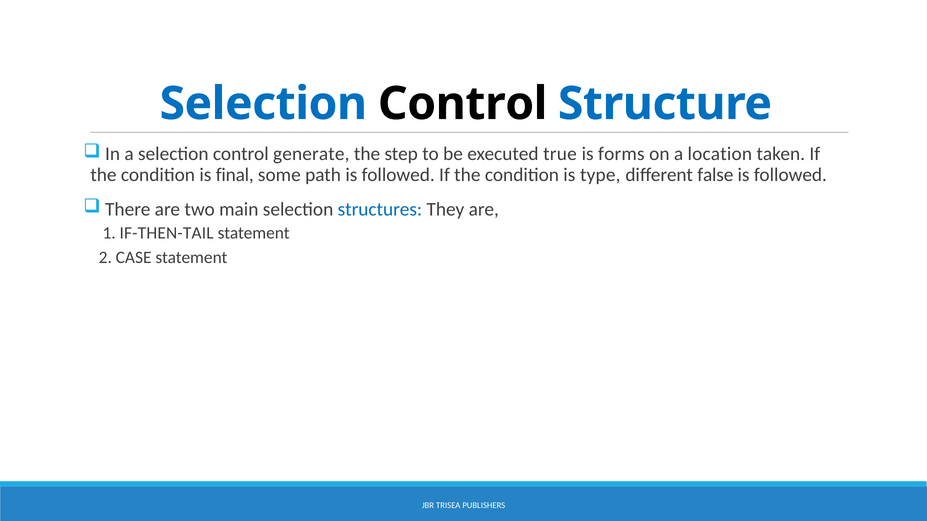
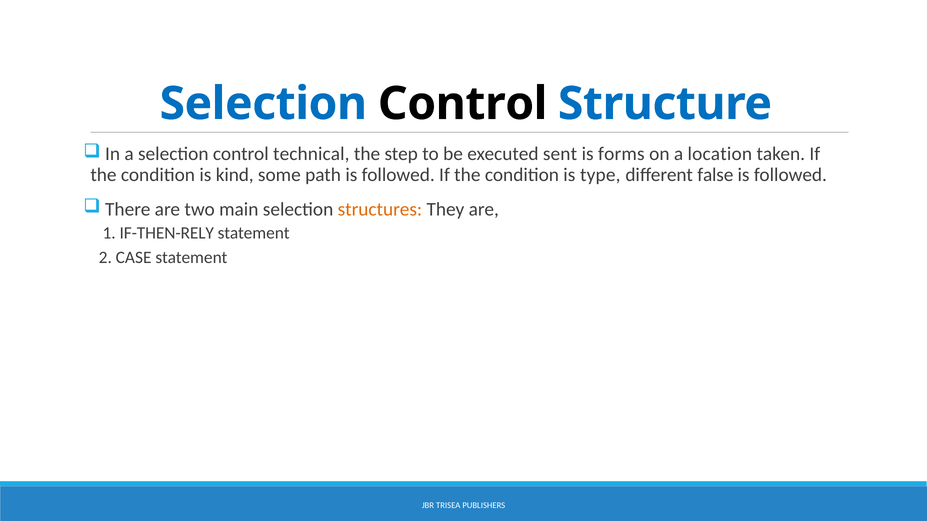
generate: generate -> technical
true: true -> sent
final: final -> kind
structures colour: blue -> orange
IF-THEN-TAIL: IF-THEN-TAIL -> IF-THEN-RELY
